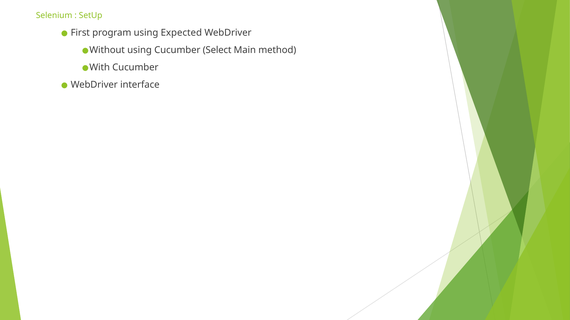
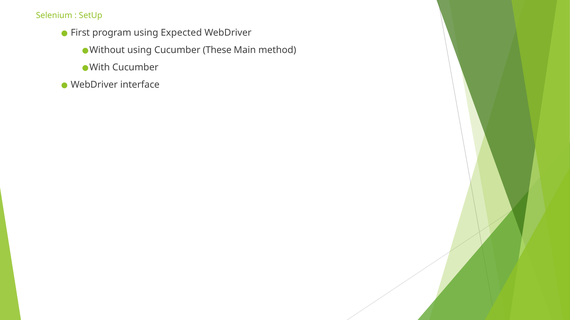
Select: Select -> These
